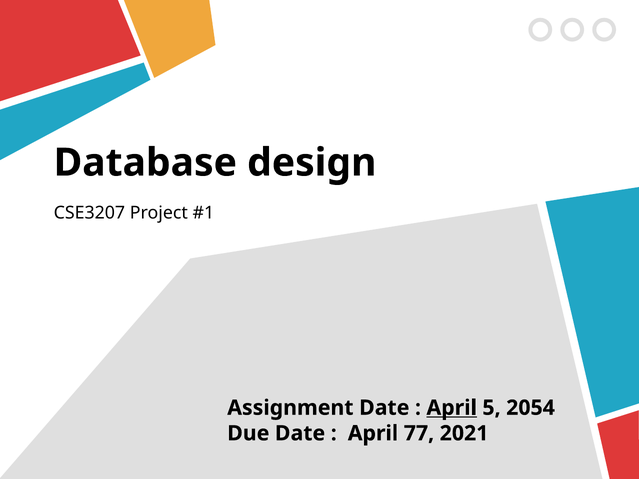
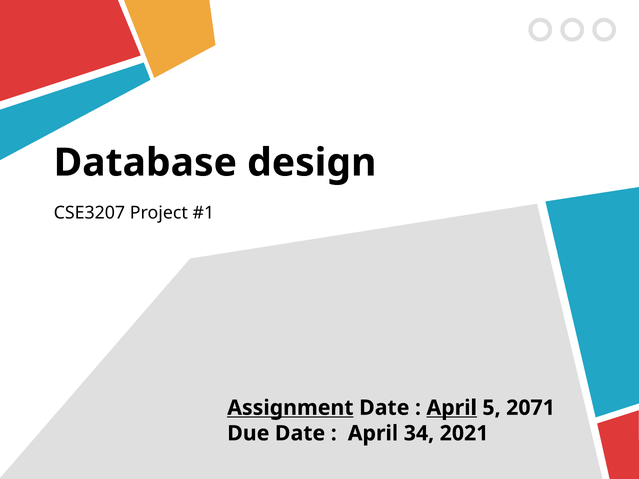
Assignment underline: none -> present
2054: 2054 -> 2071
77: 77 -> 34
